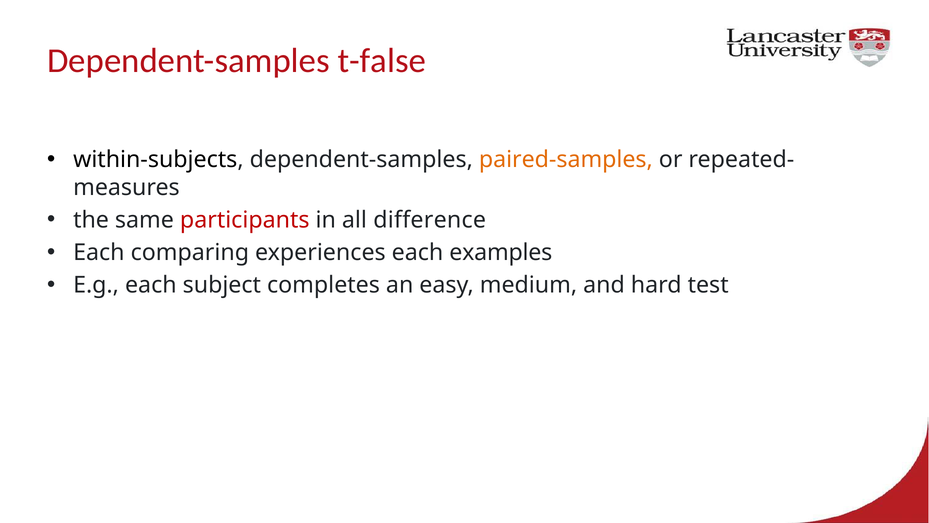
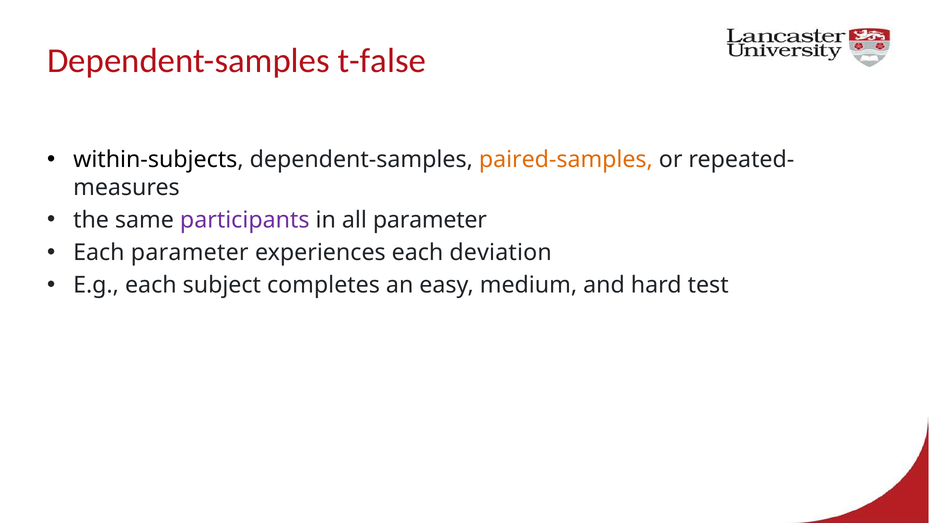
participants colour: red -> purple
all difference: difference -> parameter
Each comparing: comparing -> parameter
examples: examples -> deviation
